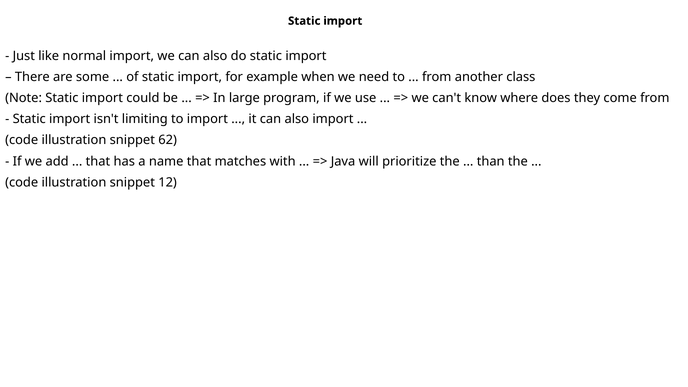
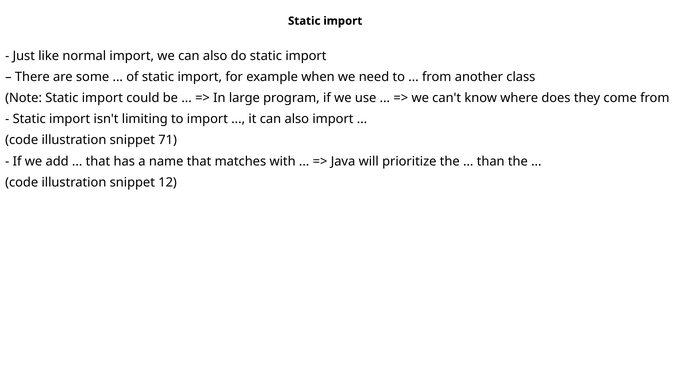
62: 62 -> 71
